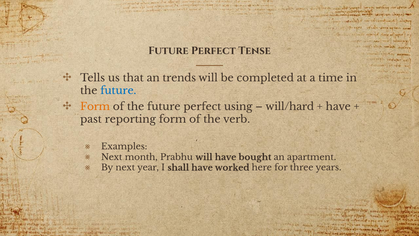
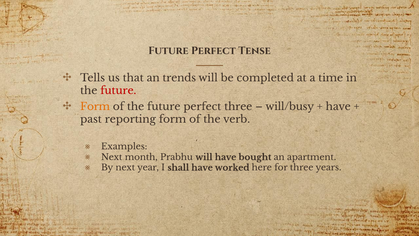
future at (118, 90) colour: blue -> red
perfect using: using -> three
will/hard: will/hard -> will/busy
